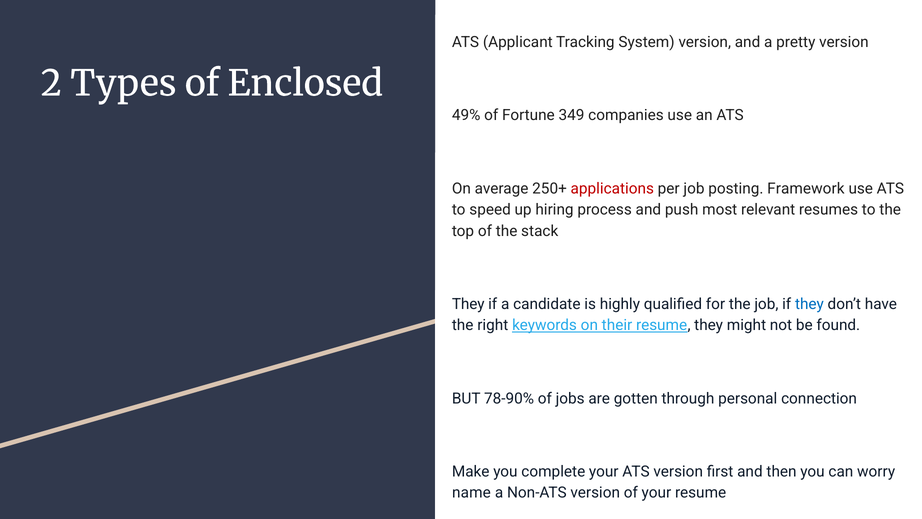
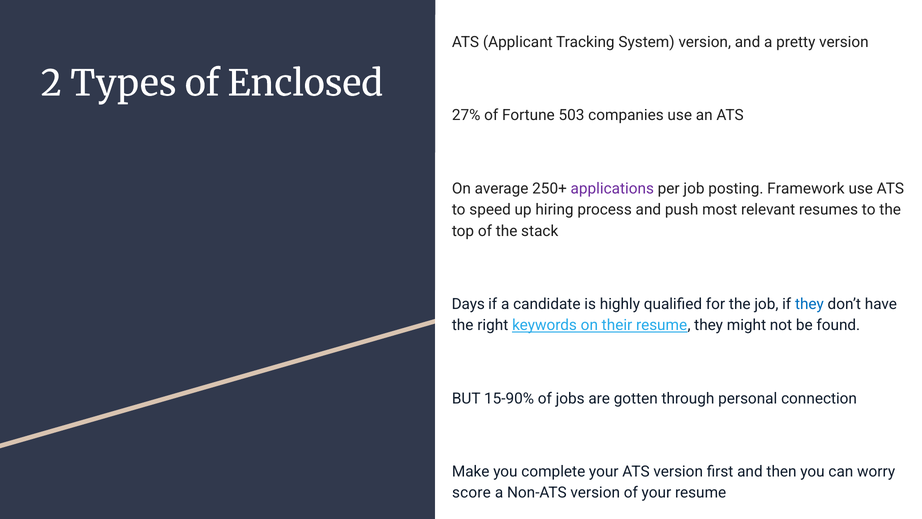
49%: 49% -> 27%
349: 349 -> 503
applications colour: red -> purple
They at (468, 304): They -> Days
78-90%: 78-90% -> 15-90%
name: name -> score
